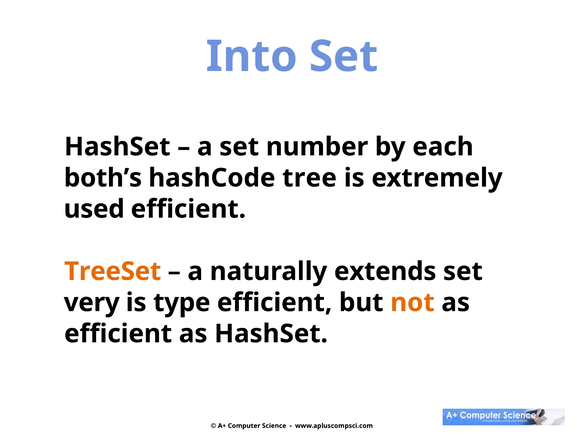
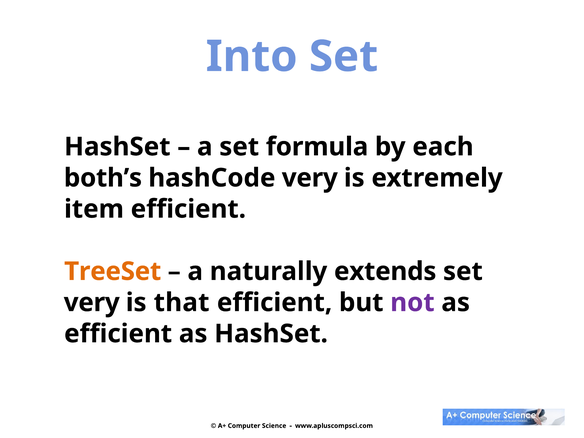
number: number -> formula
hashCode tree: tree -> very
used: used -> item
type: type -> that
not colour: orange -> purple
